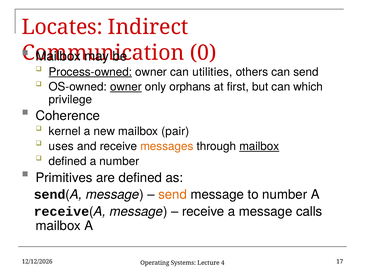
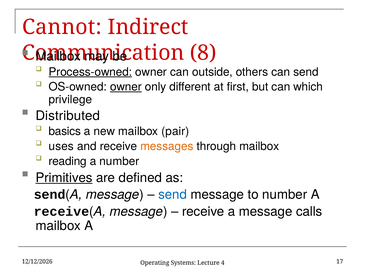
Locates: Locates -> Cannot
0: 0 -> 8
utilities: utilities -> outside
orphans: orphans -> different
Coherence: Coherence -> Distributed
kernel: kernel -> basics
mailbox at (259, 146) underline: present -> none
defined at (68, 161): defined -> reading
Primitives underline: none -> present
send at (173, 194) colour: orange -> blue
